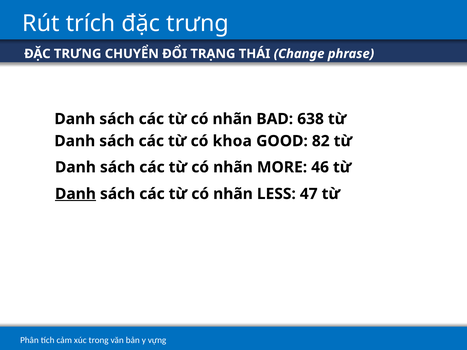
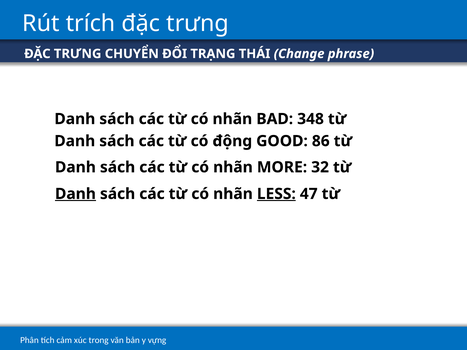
638: 638 -> 348
khoa: khoa -> động
82: 82 -> 86
46: 46 -> 32
LESS underline: none -> present
